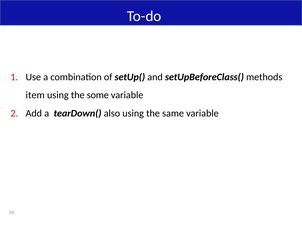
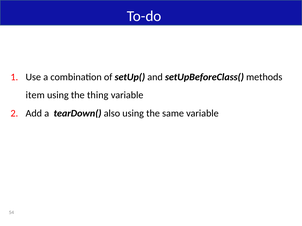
some: some -> thing
